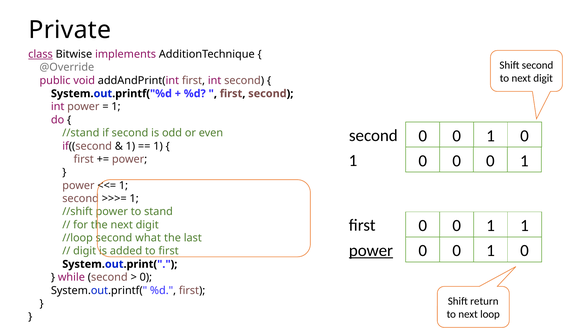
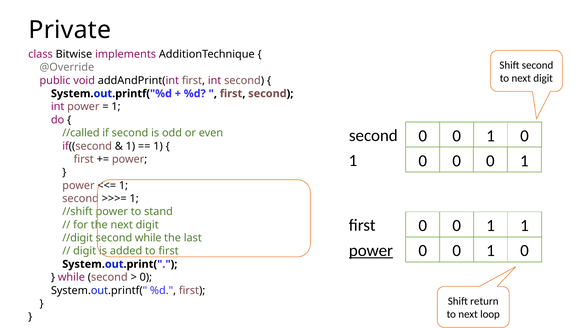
class underline: present -> none
//stand: //stand -> //called
//loop: //loop -> //digit
second what: what -> while
